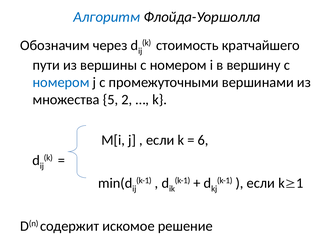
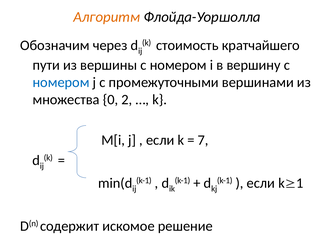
Алгоритм colour: blue -> orange
5: 5 -> 0
6: 6 -> 7
